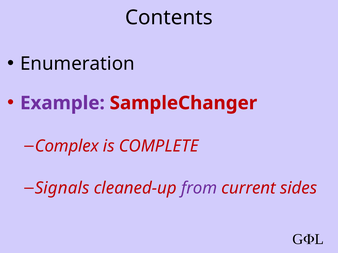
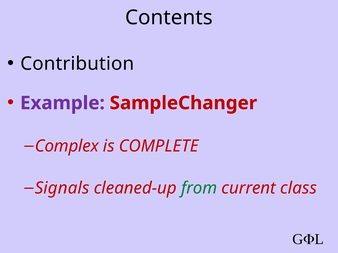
Enumeration: Enumeration -> Contribution
from colour: purple -> green
sides: sides -> class
